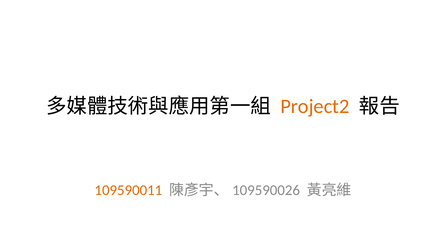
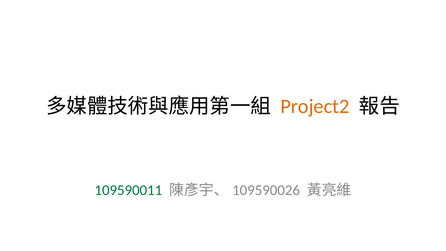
109590011 colour: orange -> green
